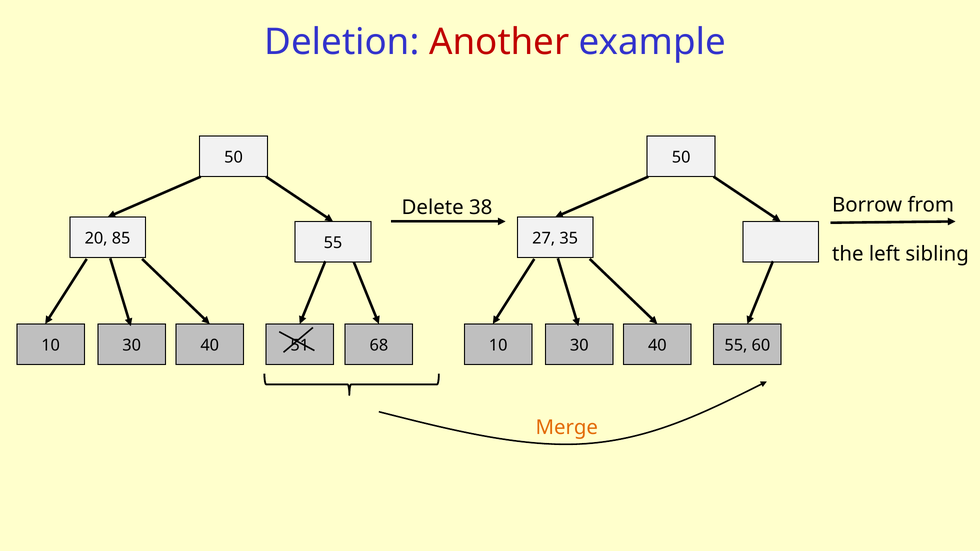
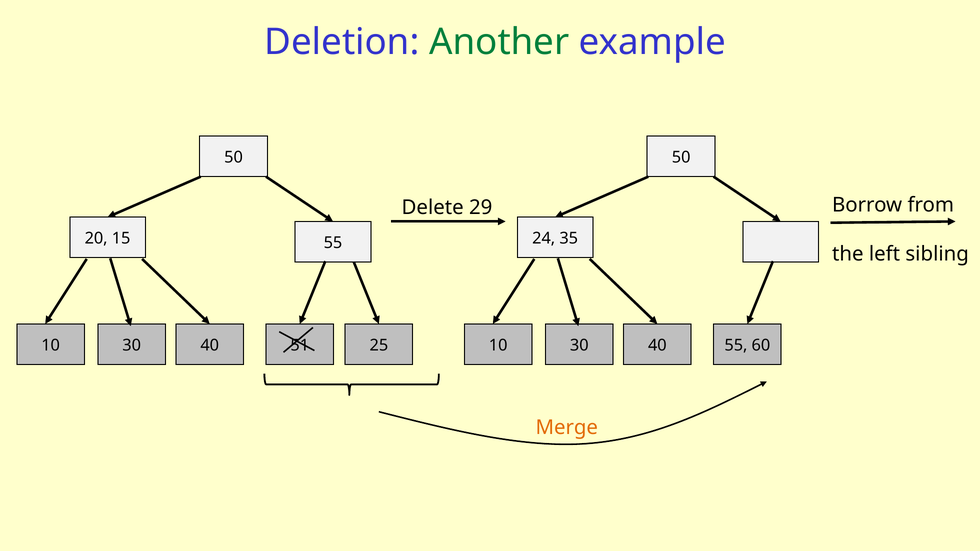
Another colour: red -> green
38: 38 -> 29
85: 85 -> 15
27: 27 -> 24
68: 68 -> 25
